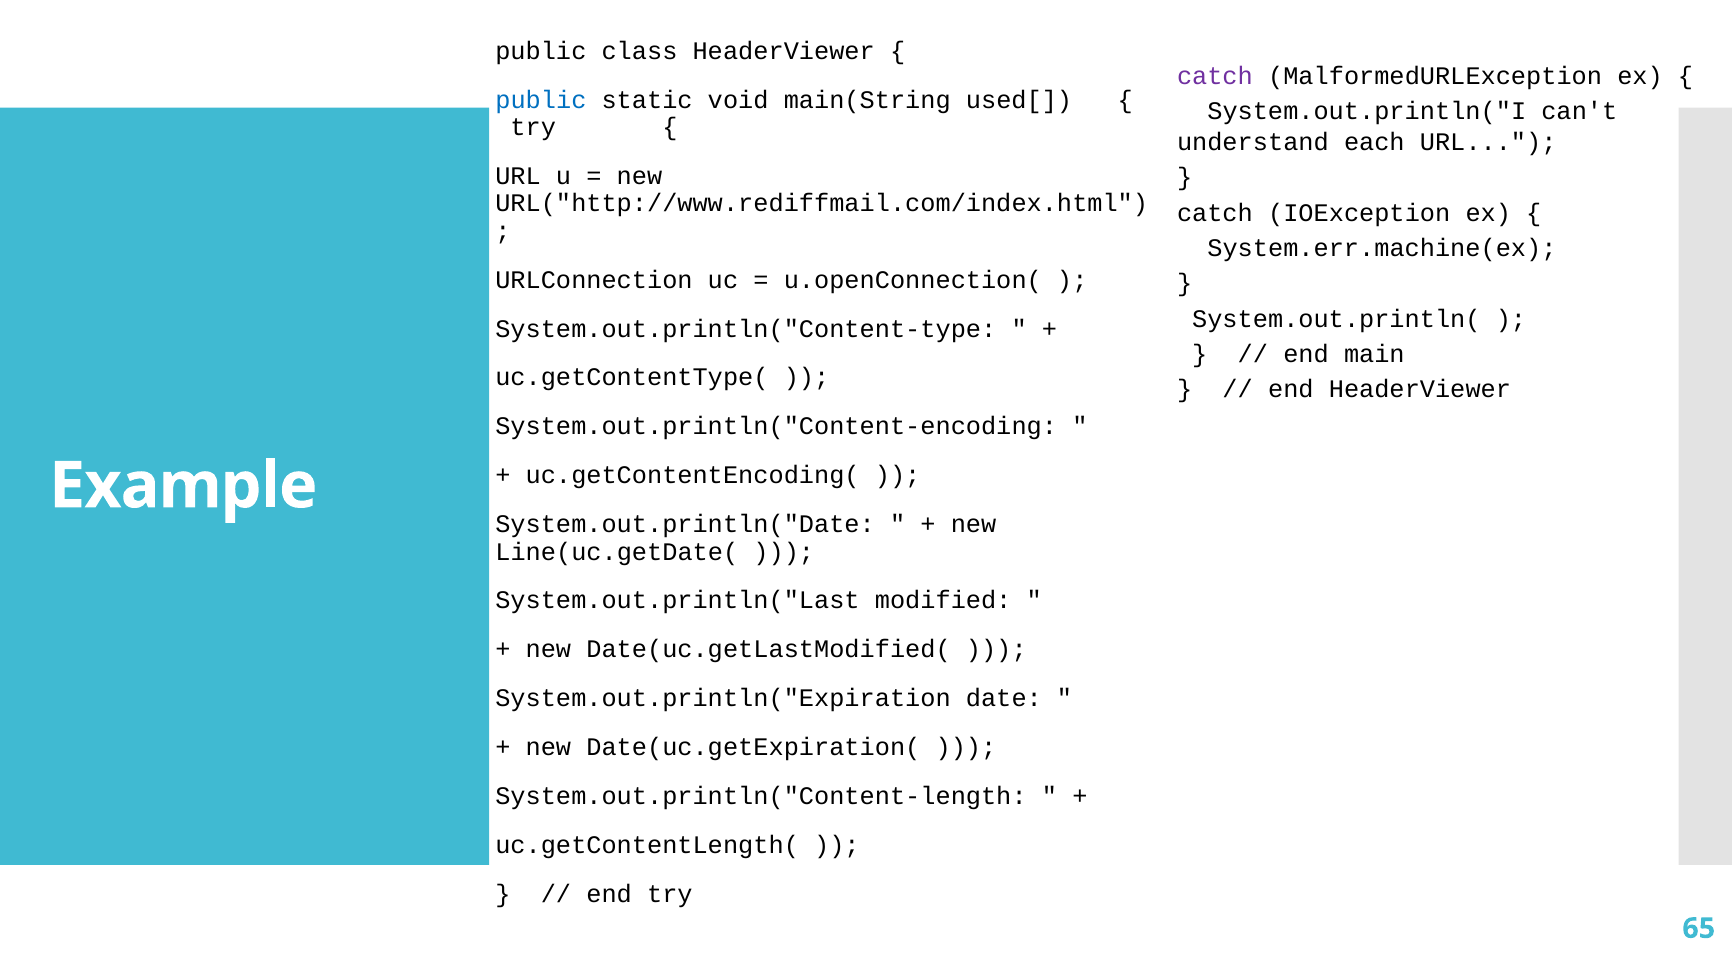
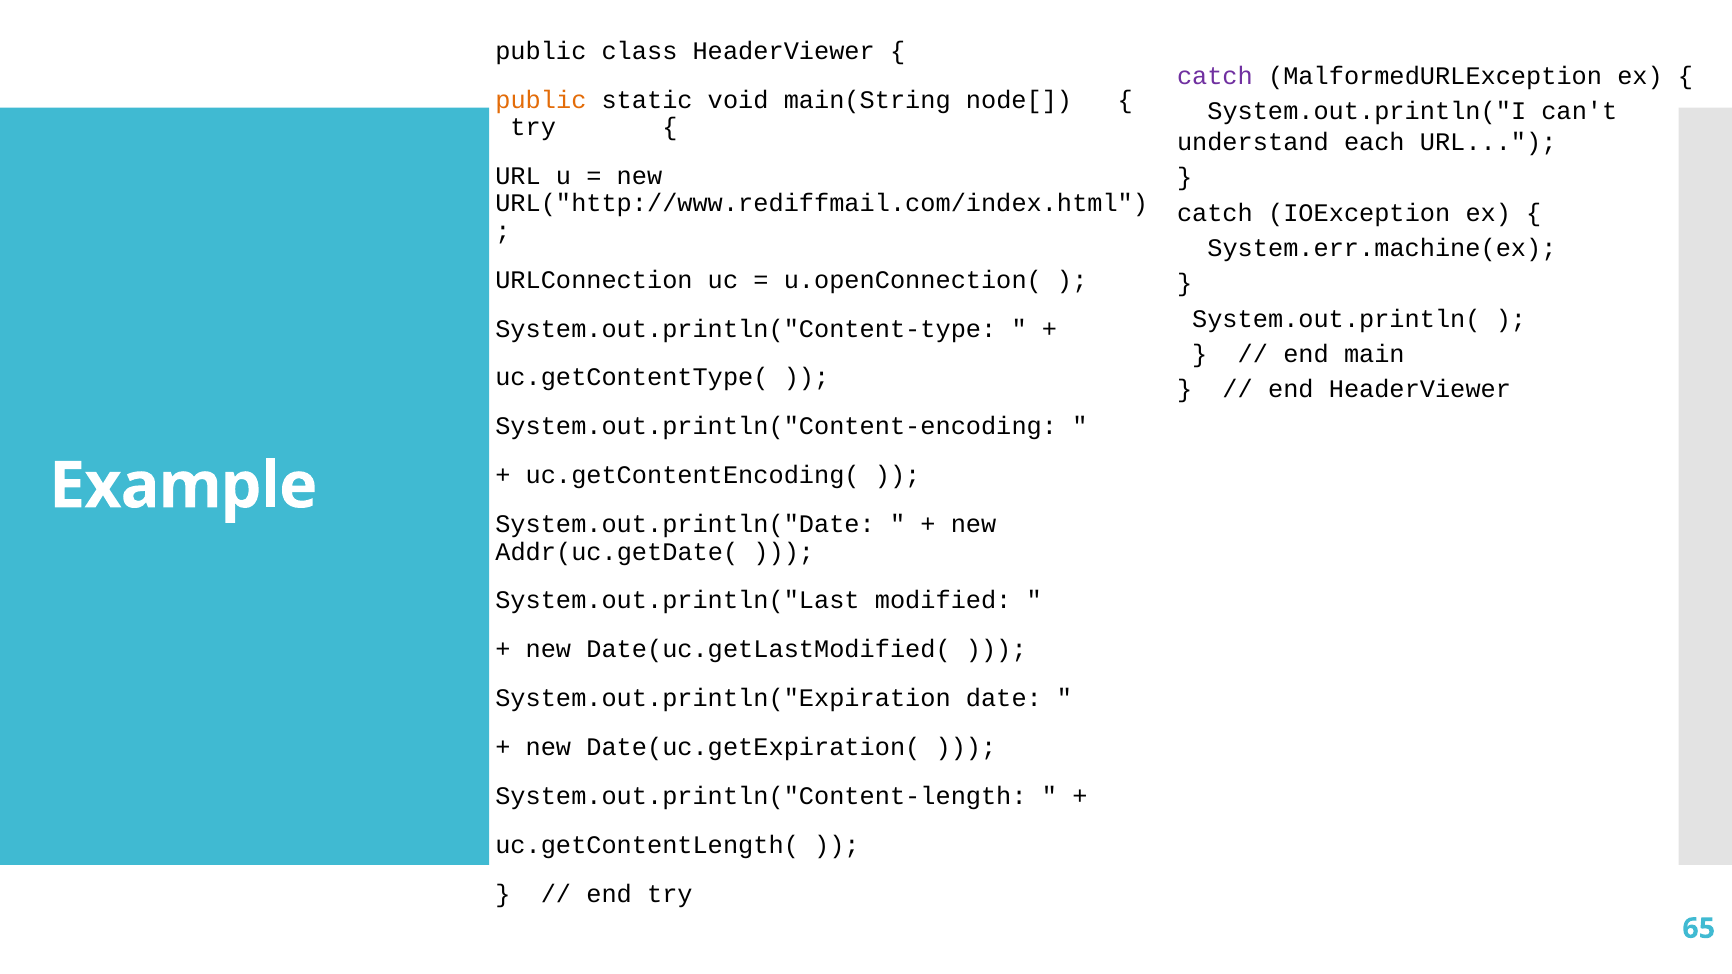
public at (541, 100) colour: blue -> orange
used[: used[ -> node[
Line(uc.getDate(: Line(uc.getDate( -> Addr(uc.getDate(
